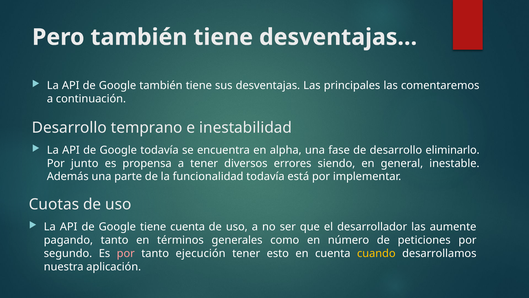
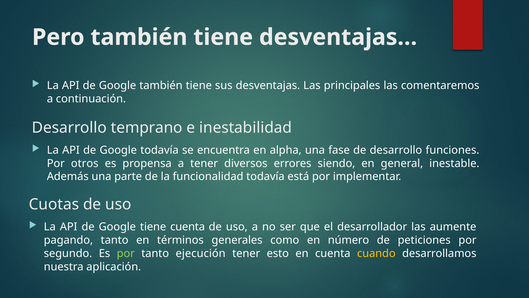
eliminarlo: eliminarlo -> funciones
junto: junto -> otros
por at (126, 253) colour: pink -> light green
